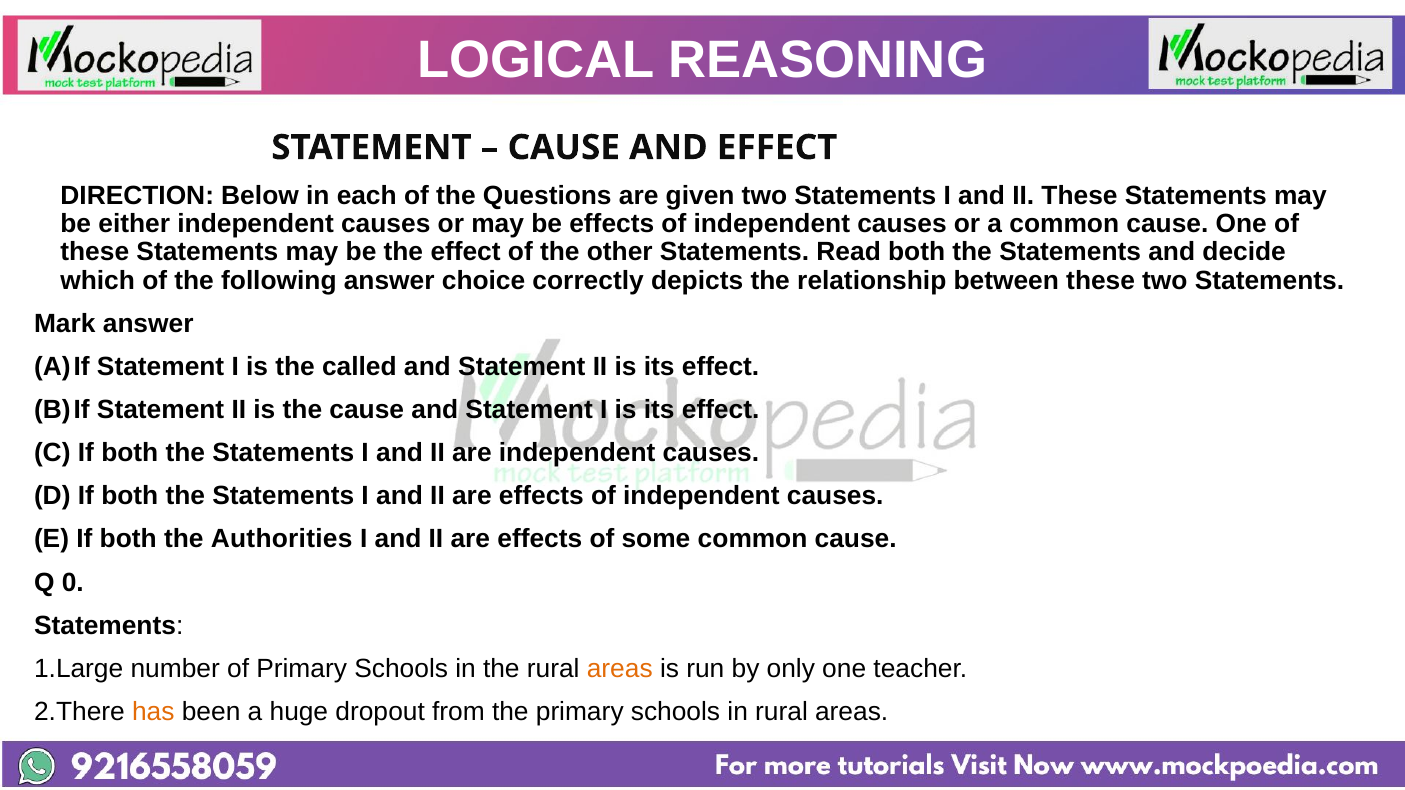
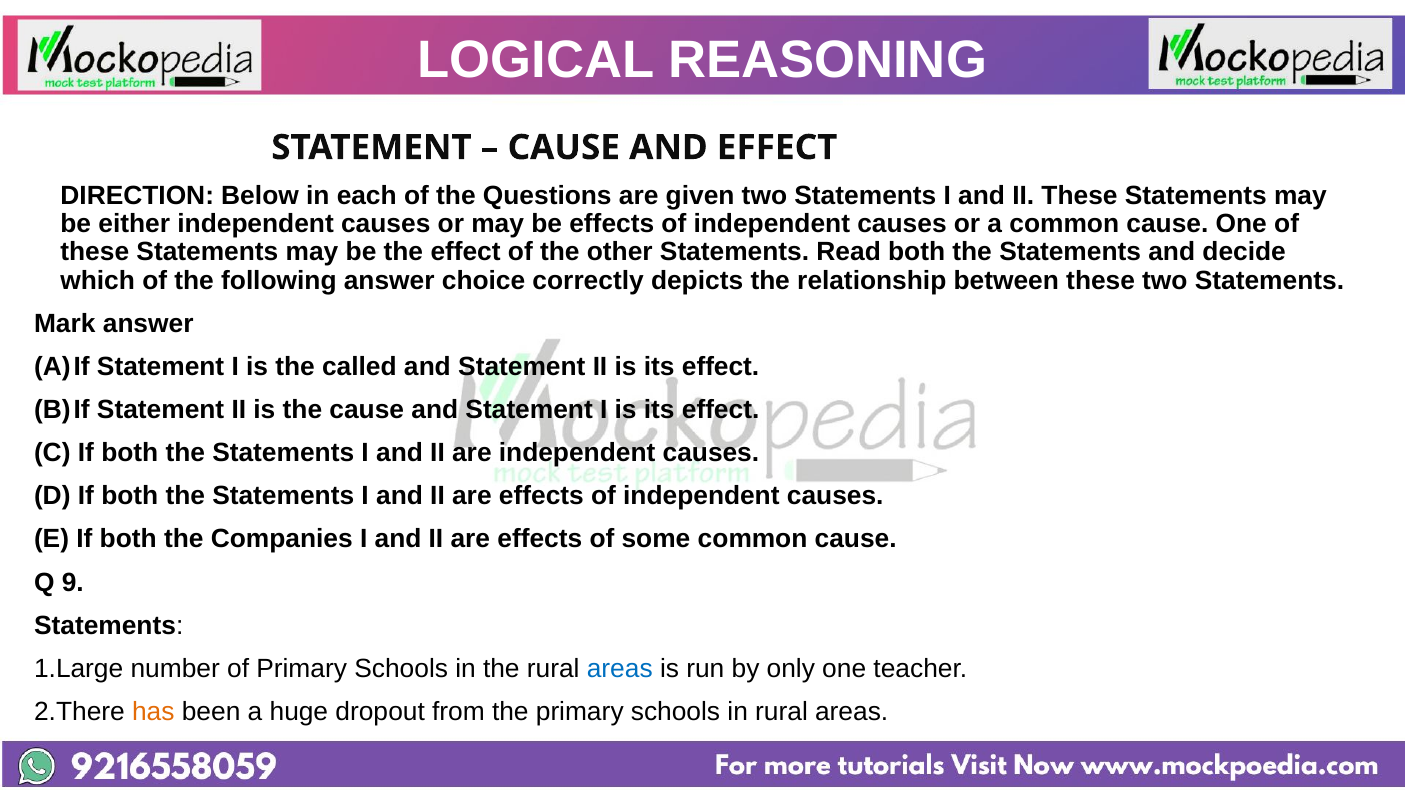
Authorities: Authorities -> Companies
0: 0 -> 9
areas at (620, 669) colour: orange -> blue
